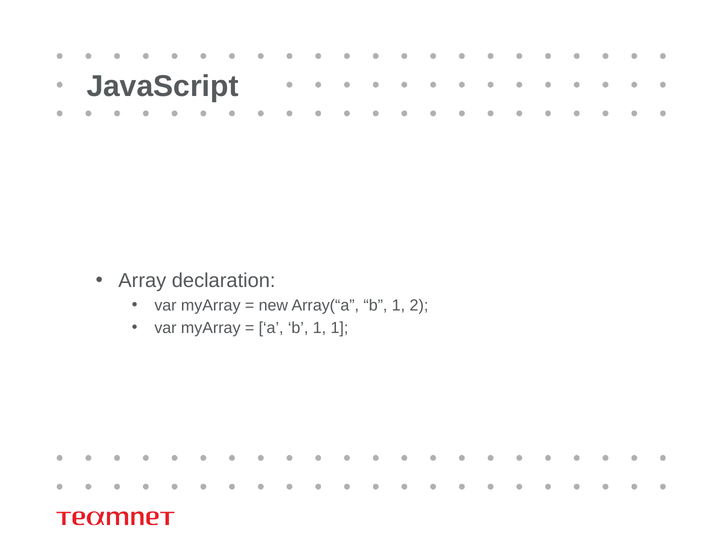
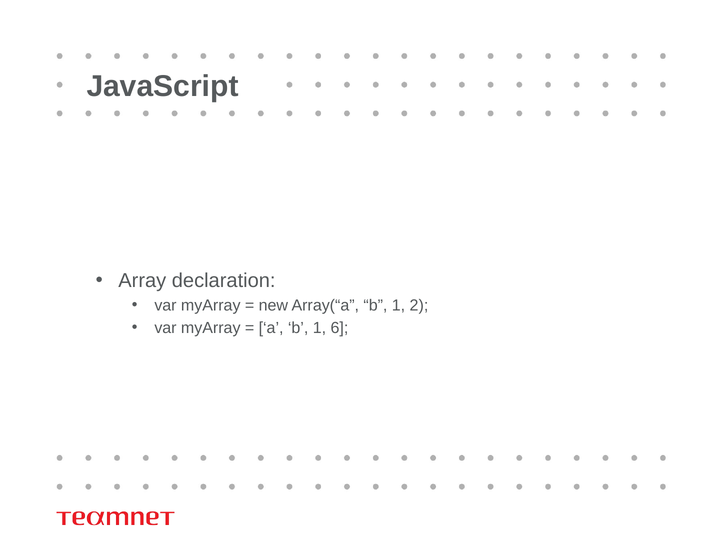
1 1: 1 -> 6
